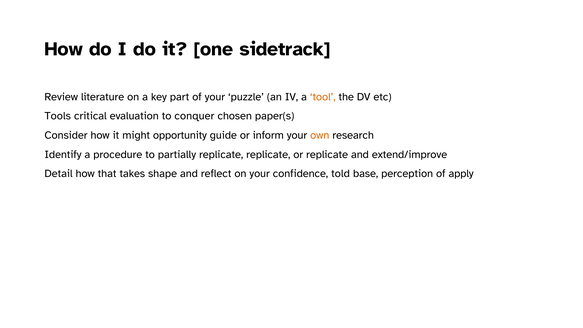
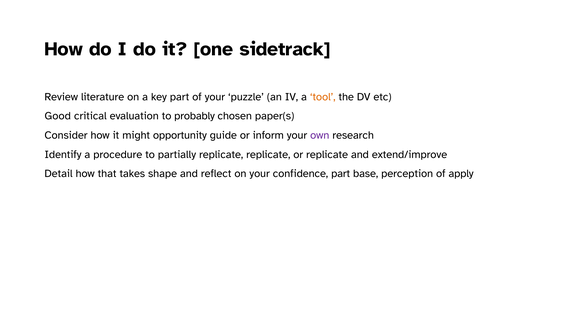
Tools: Tools -> Good
conquer: conquer -> probably
own colour: orange -> purple
confidence told: told -> part
